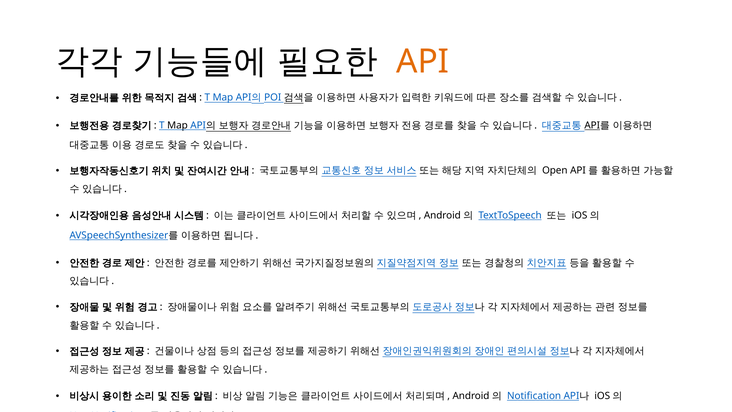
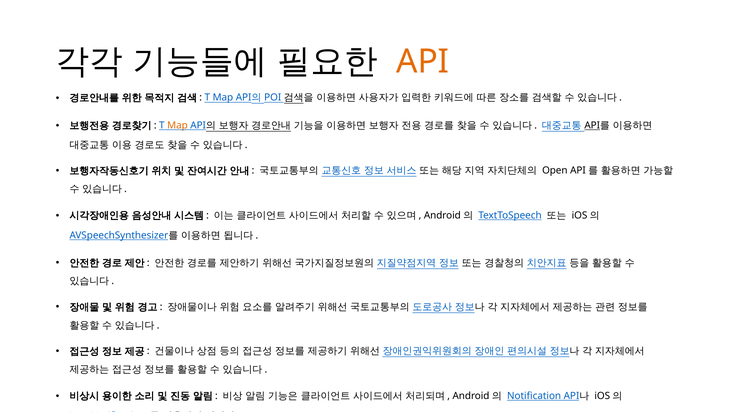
Map at (177, 125) colour: black -> orange
